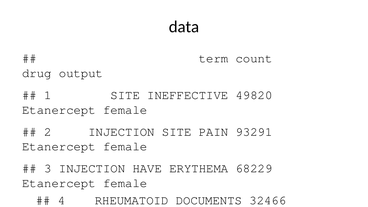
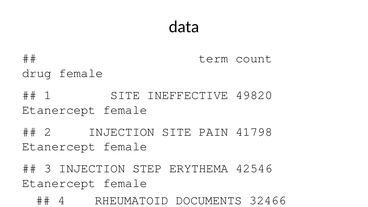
drug output: output -> female
93291: 93291 -> 41798
HAVE: HAVE -> STEP
68229: 68229 -> 42546
